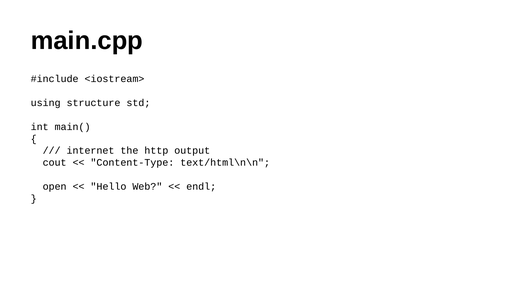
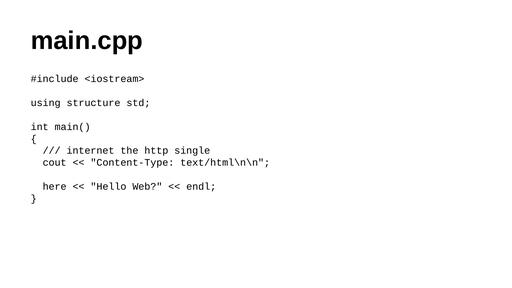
output: output -> single
open: open -> here
